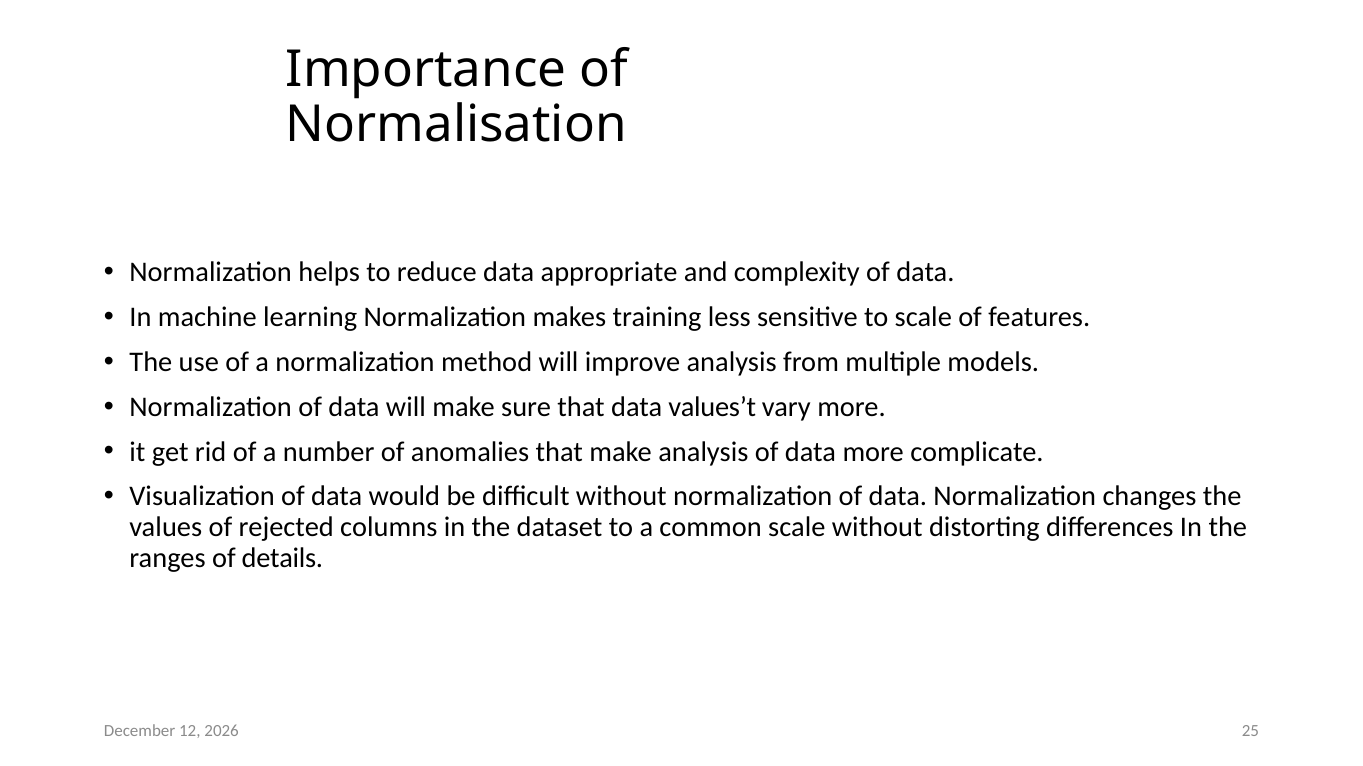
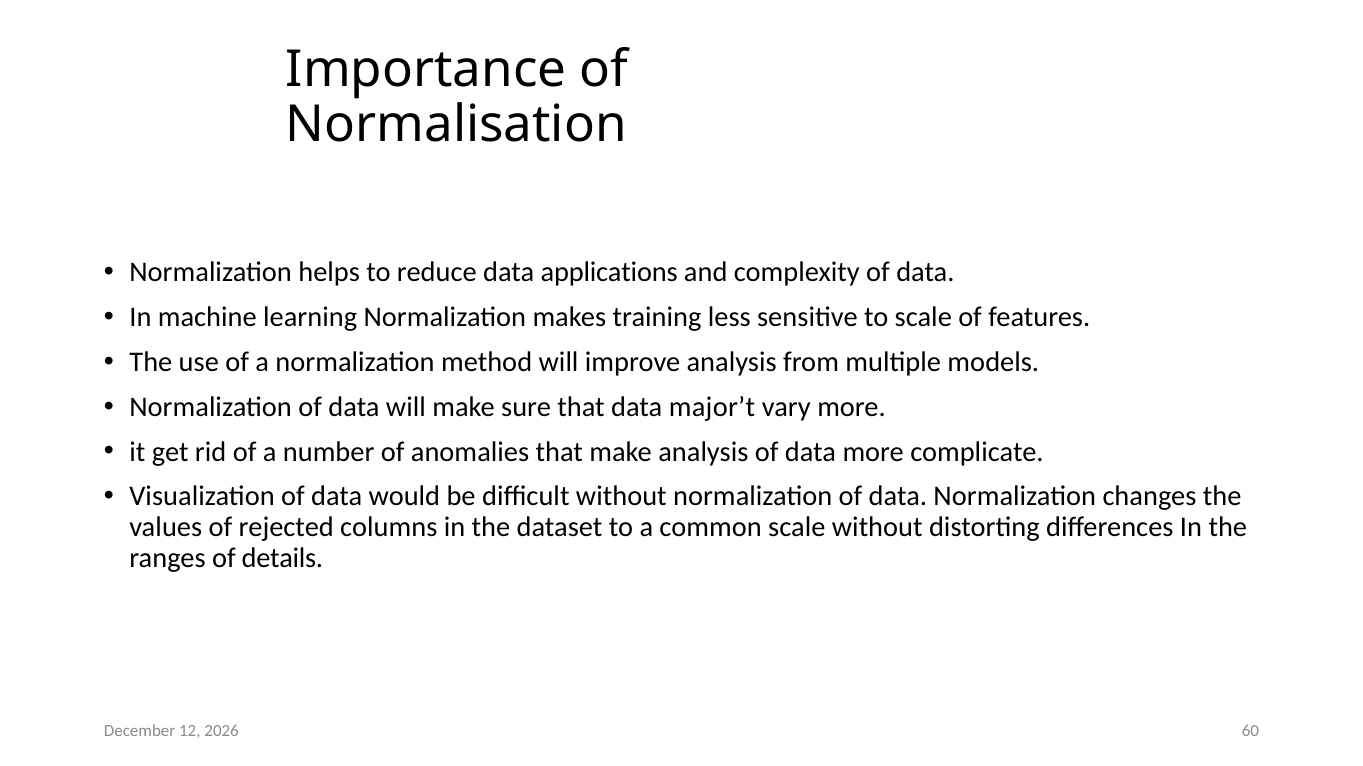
appropriate: appropriate -> applications
values’t: values’t -> major’t
25: 25 -> 60
